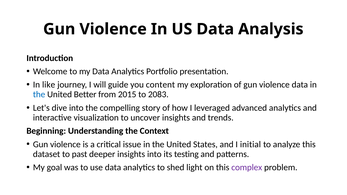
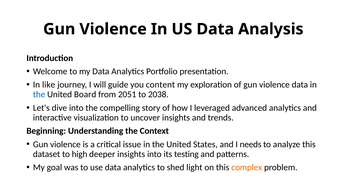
Better: Better -> Board
2015: 2015 -> 2051
2083: 2083 -> 2038
initial: initial -> needs
past: past -> high
complex colour: purple -> orange
